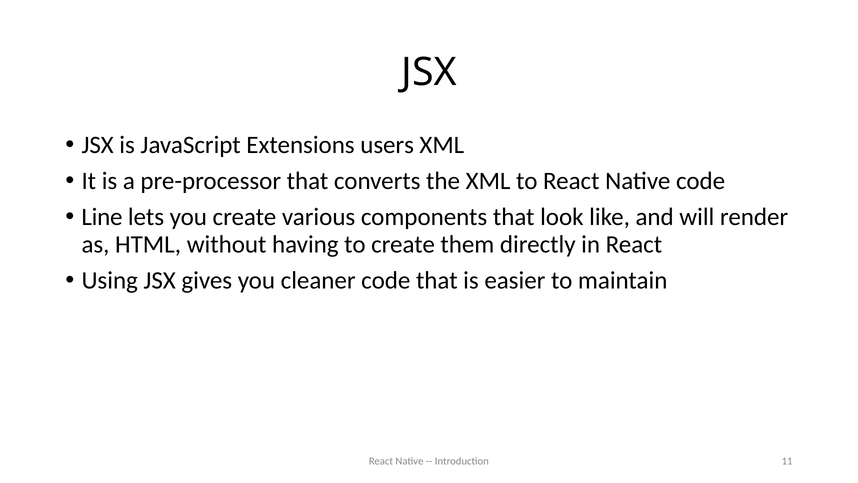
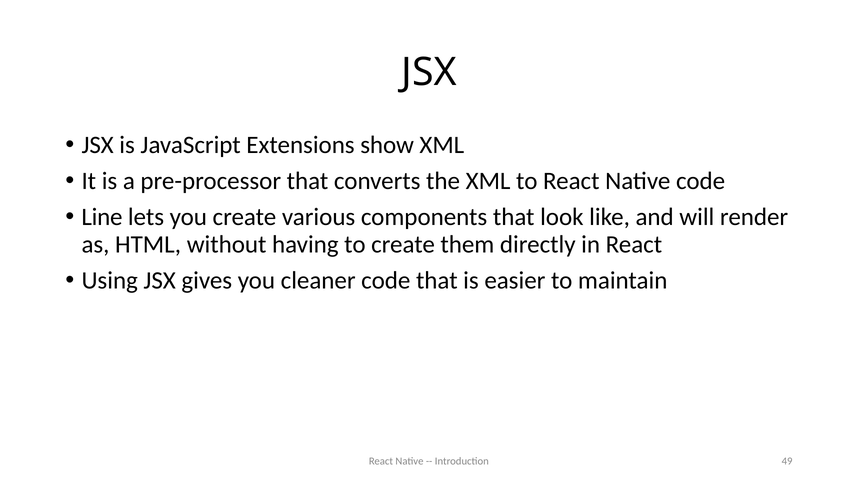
users: users -> show
11: 11 -> 49
